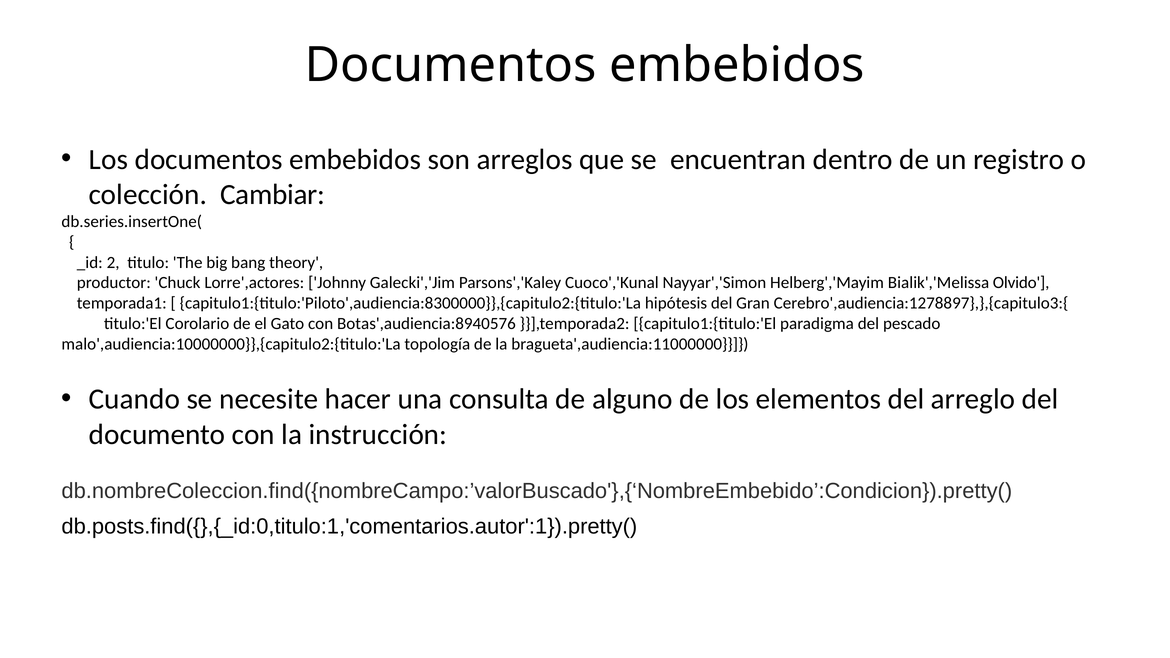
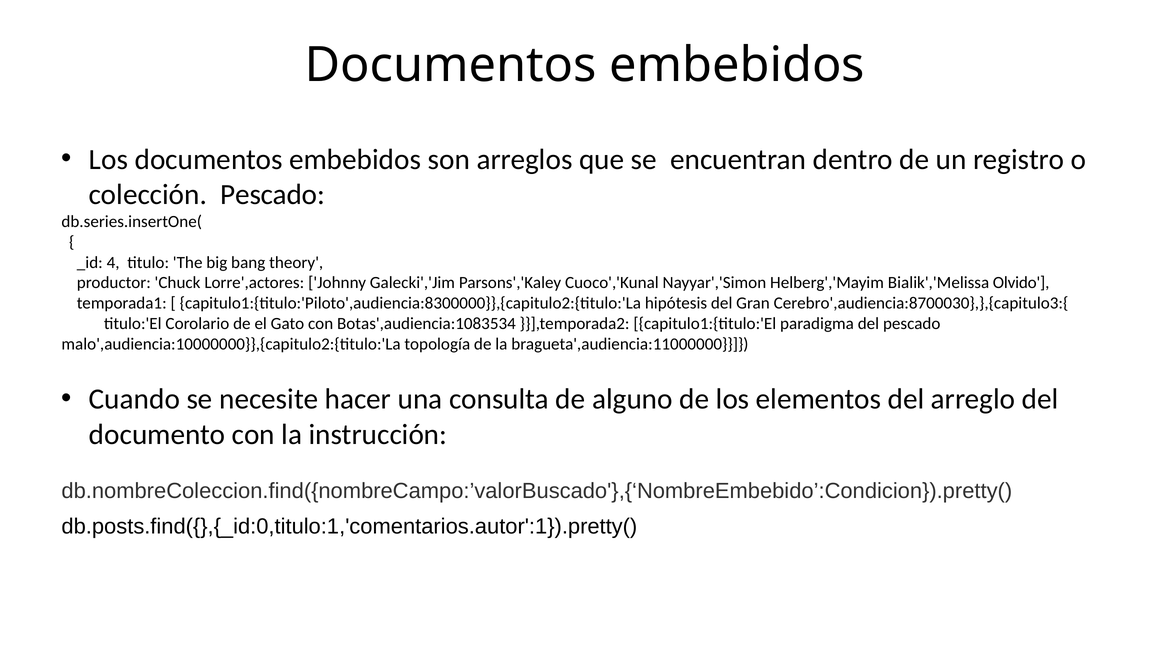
colección Cambiar: Cambiar -> Pescado
2: 2 -> 4
Cerebro',audiencia:1278897},},{capitulo3:{: Cerebro',audiencia:1278897},},{capitulo3:{ -> Cerebro',audiencia:8700030},},{capitulo3:{
Botas',audiencia:8940576: Botas',audiencia:8940576 -> Botas',audiencia:1083534
